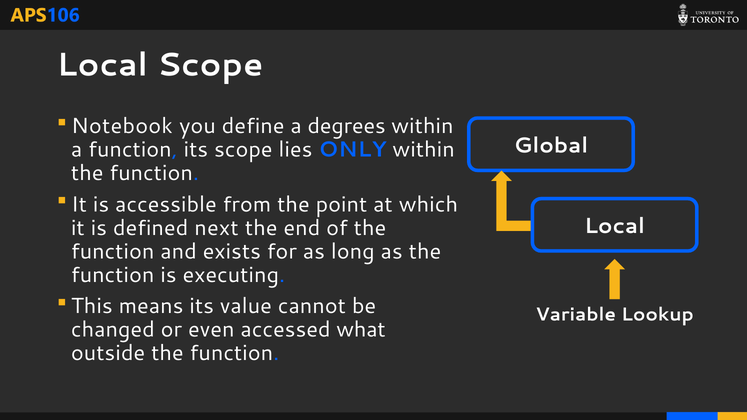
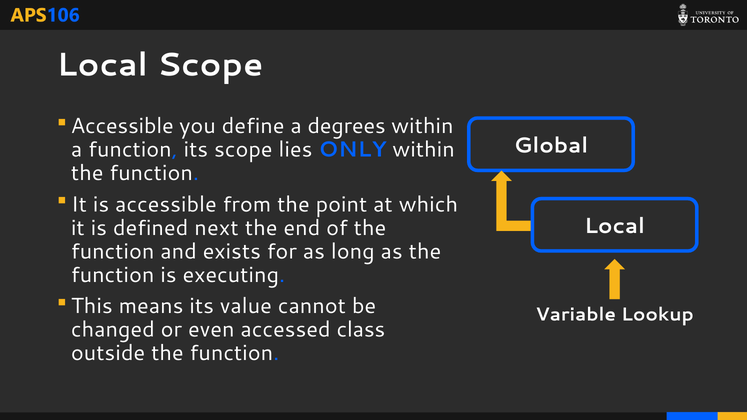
Notebook at (122, 126): Notebook -> Accessible
what: what -> class
